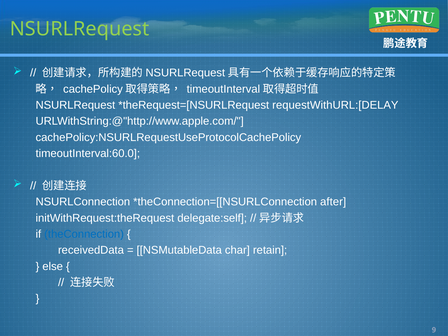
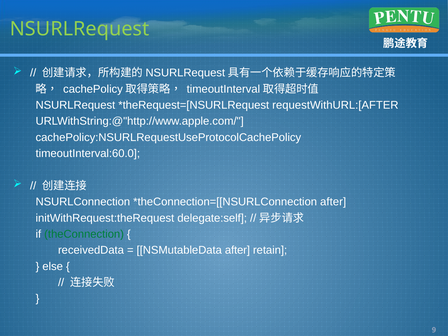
requestWithURL:[DELAY: requestWithURL:[DELAY -> requestWithURL:[AFTER
theConnection colour: blue -> green
NSMutableData char: char -> after
